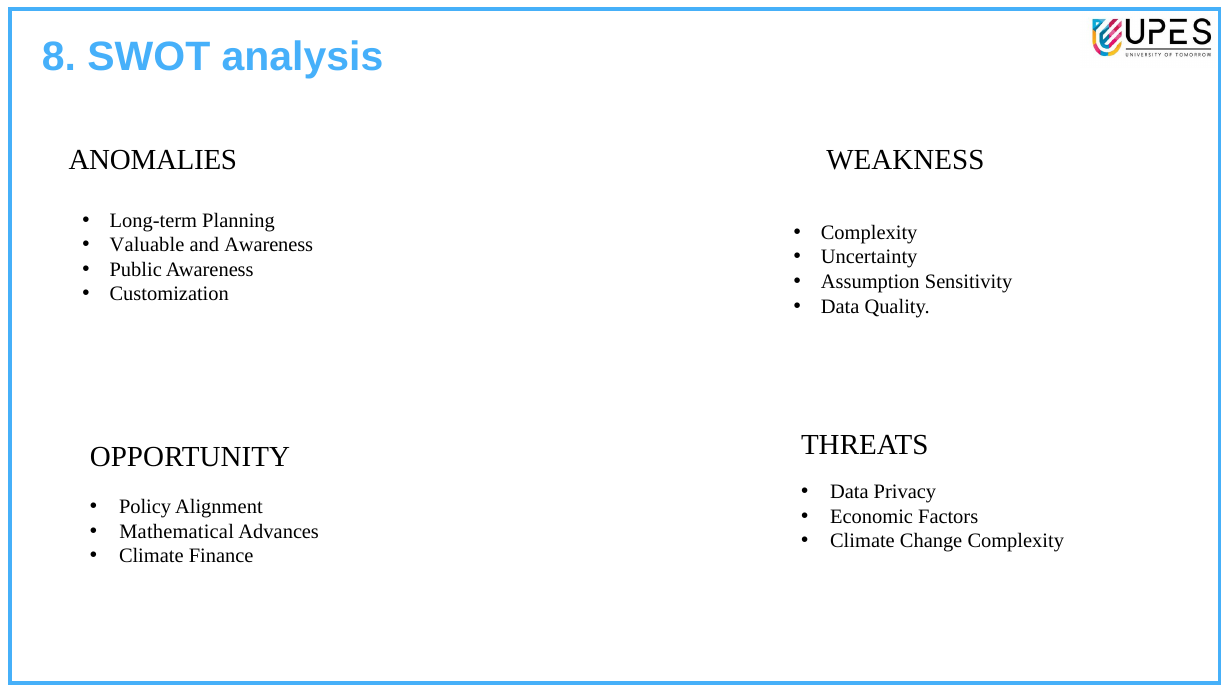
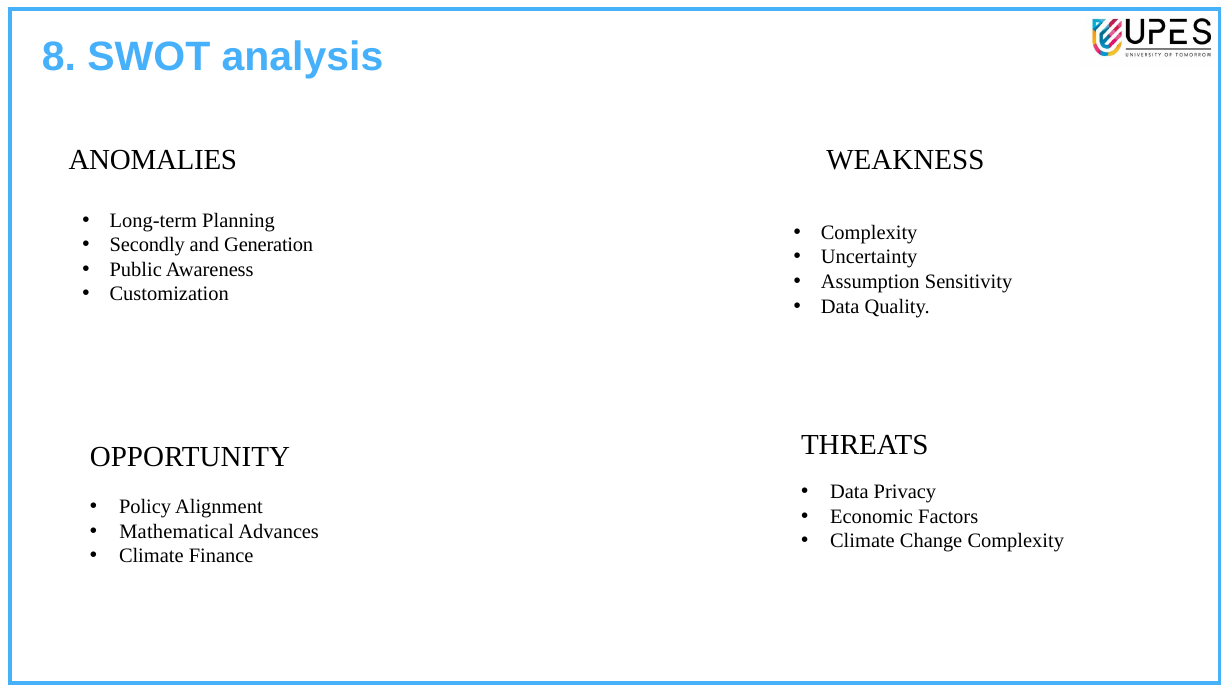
Valuable: Valuable -> Secondly
and Awareness: Awareness -> Generation
